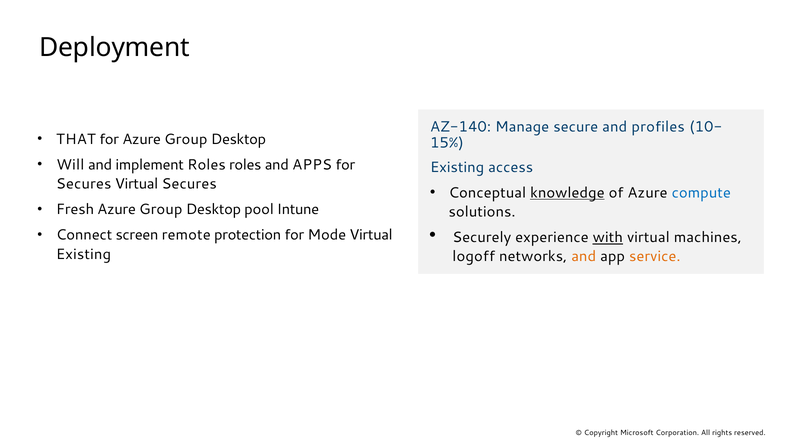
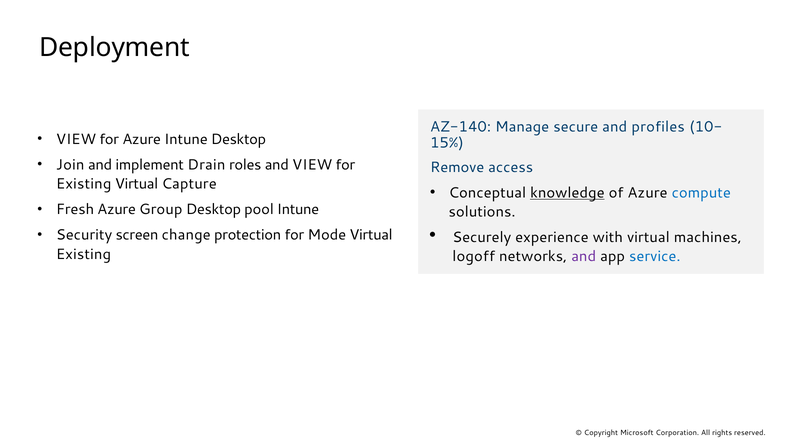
THAT at (76, 139): THAT -> VIEW
for Azure Group: Group -> Intune
Will: Will -> Join
implement Roles: Roles -> Drain
and APPS: APPS -> VIEW
Existing at (457, 167): Existing -> Remove
Secures at (84, 184): Secures -> Existing
Virtual Secures: Secures -> Capture
Connect: Connect -> Security
remote: remote -> change
with underline: present -> none
and at (584, 257) colour: orange -> purple
service colour: orange -> blue
